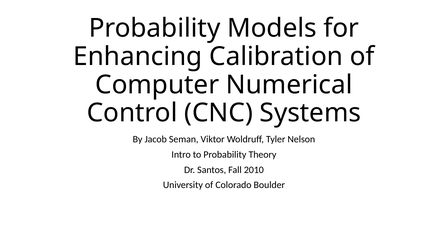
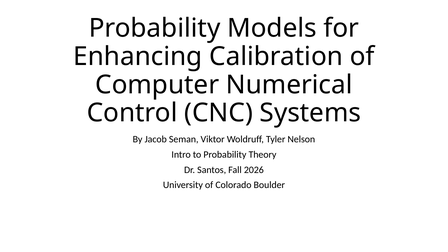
2010: 2010 -> 2026
